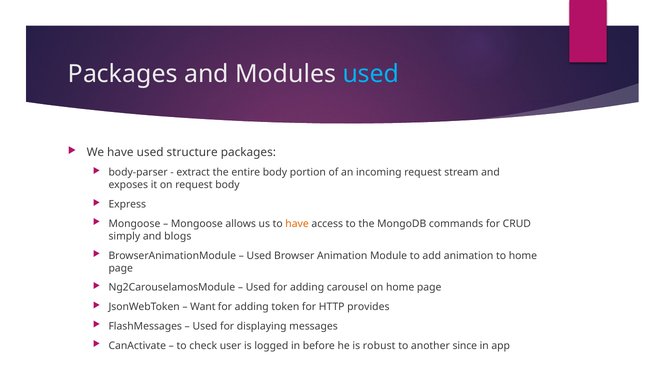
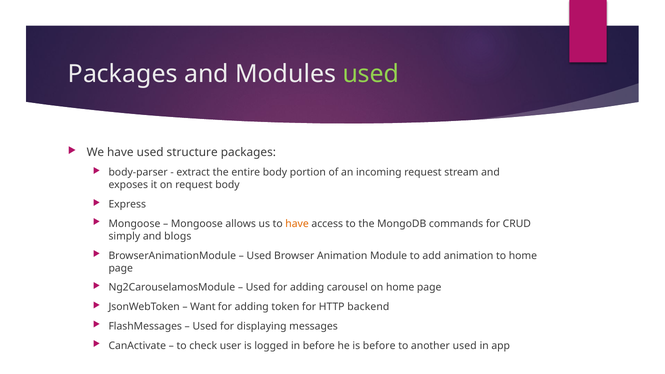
used at (371, 74) colour: light blue -> light green
provides: provides -> backend
is robust: robust -> before
another since: since -> used
